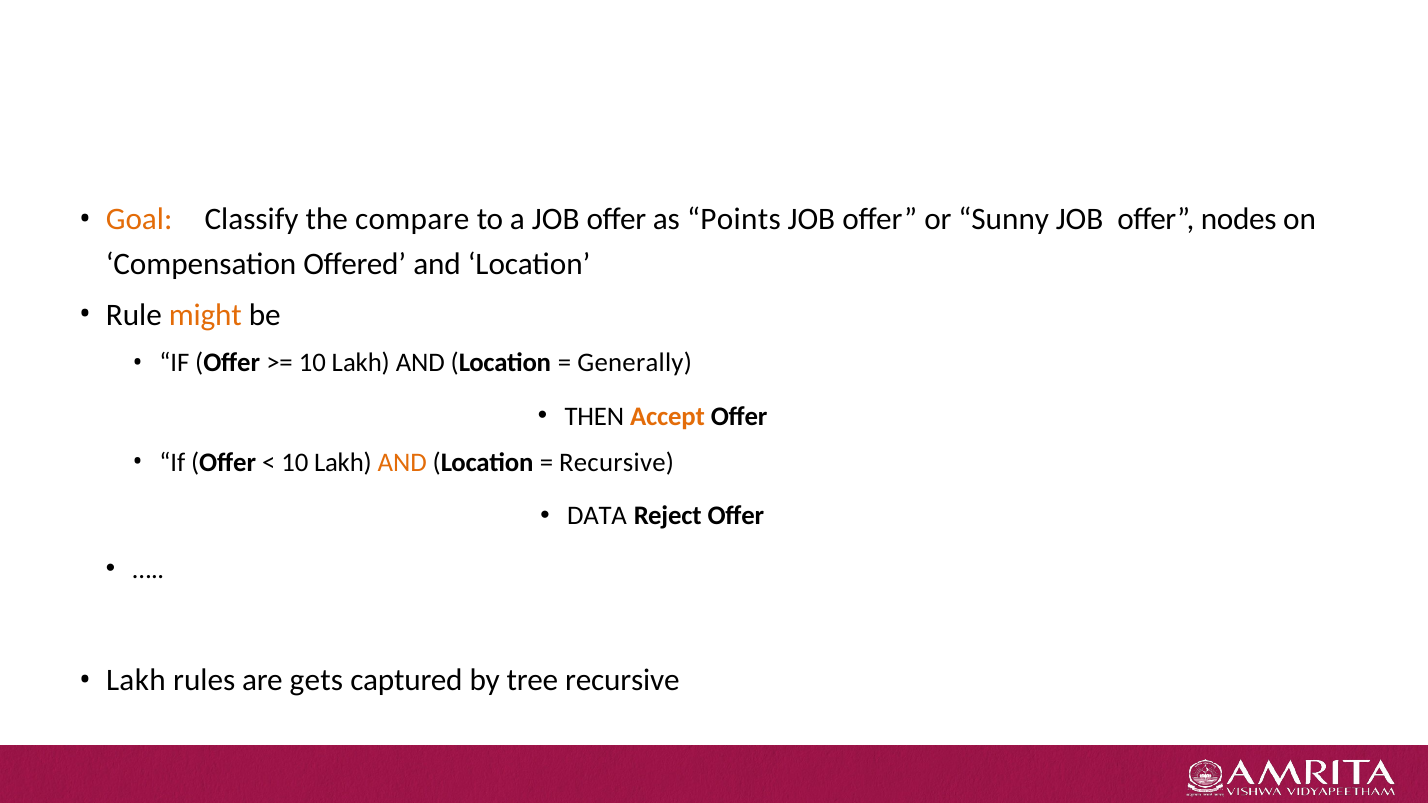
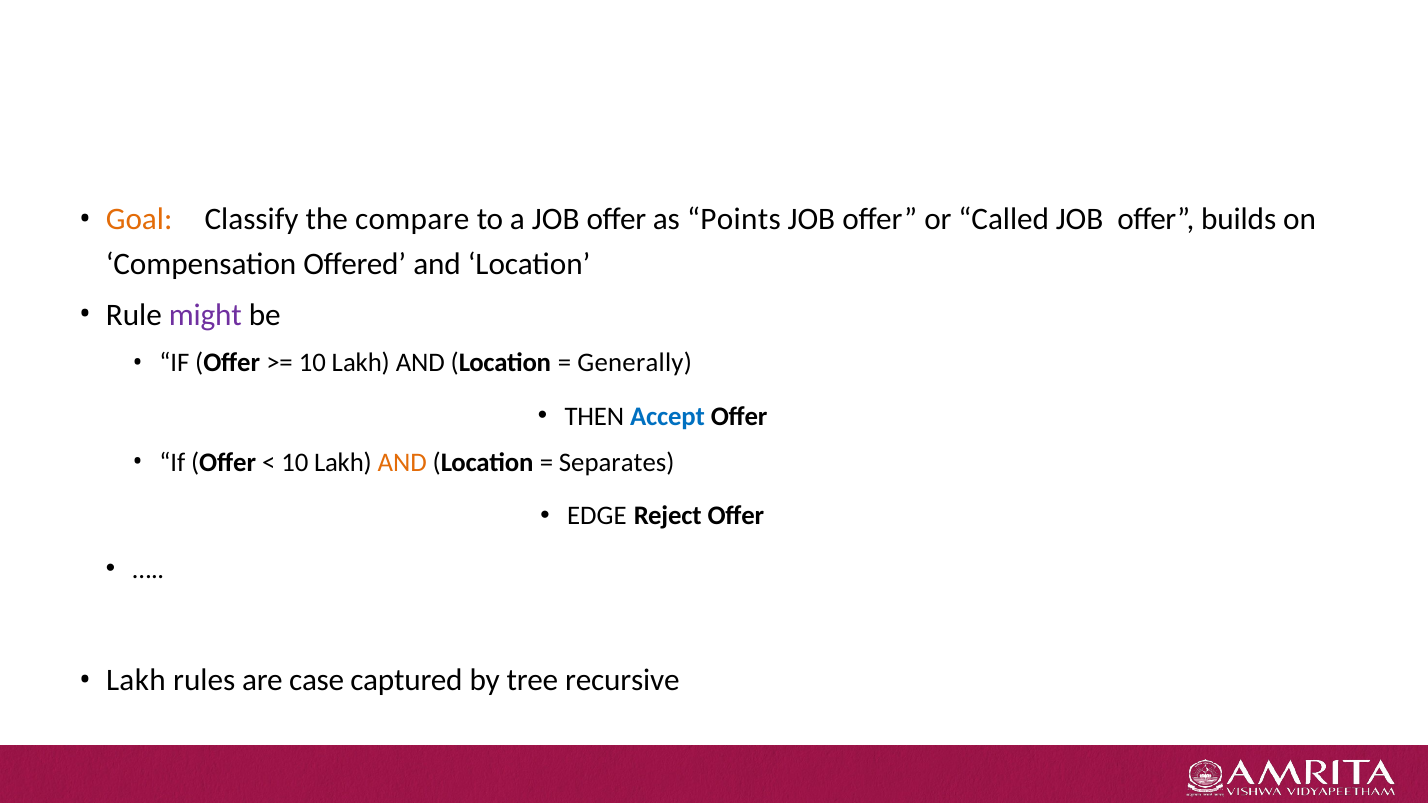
Sunny: Sunny -> Called
nodes: nodes -> builds
might colour: orange -> purple
Accept colour: orange -> blue
Recursive at (617, 463): Recursive -> Separates
DATA: DATA -> EDGE
gets: gets -> case
